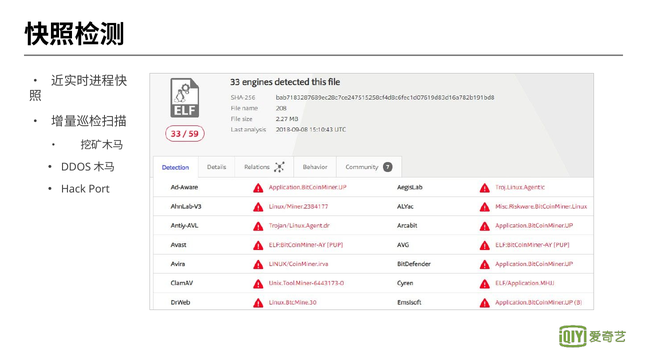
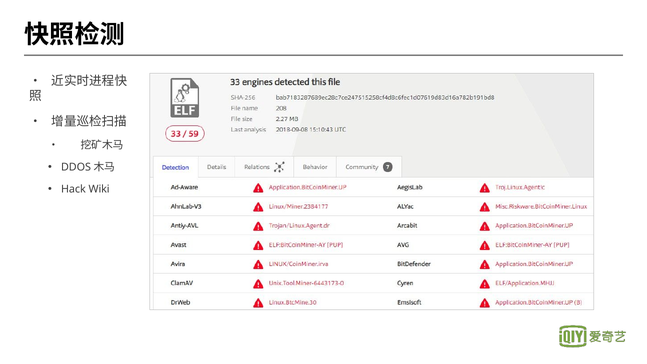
Port: Port -> Wiki
